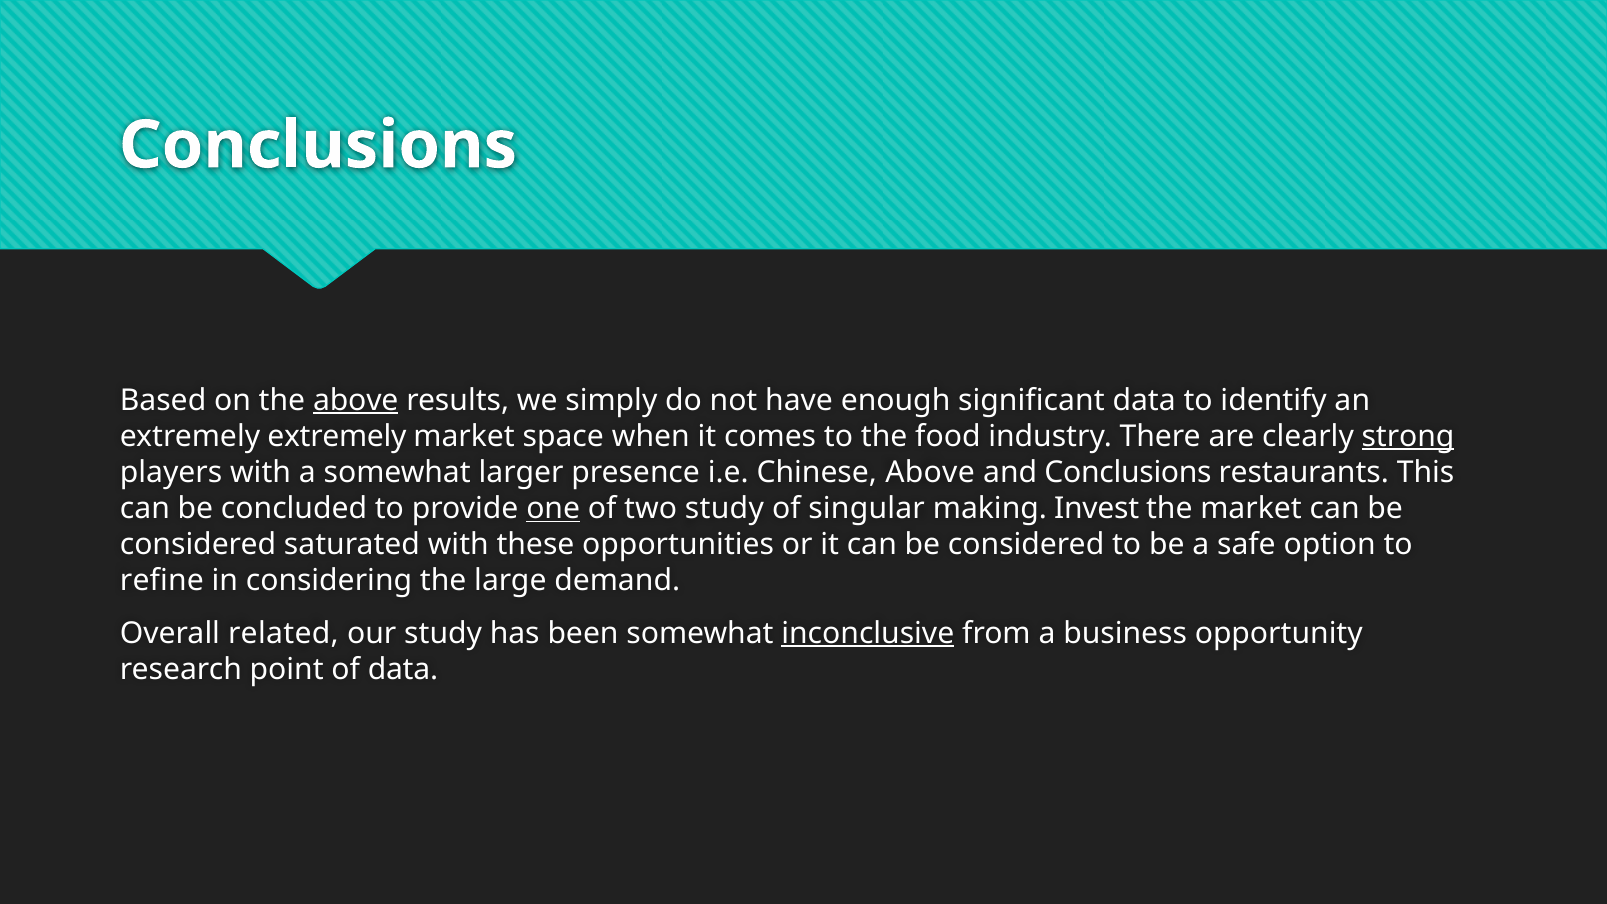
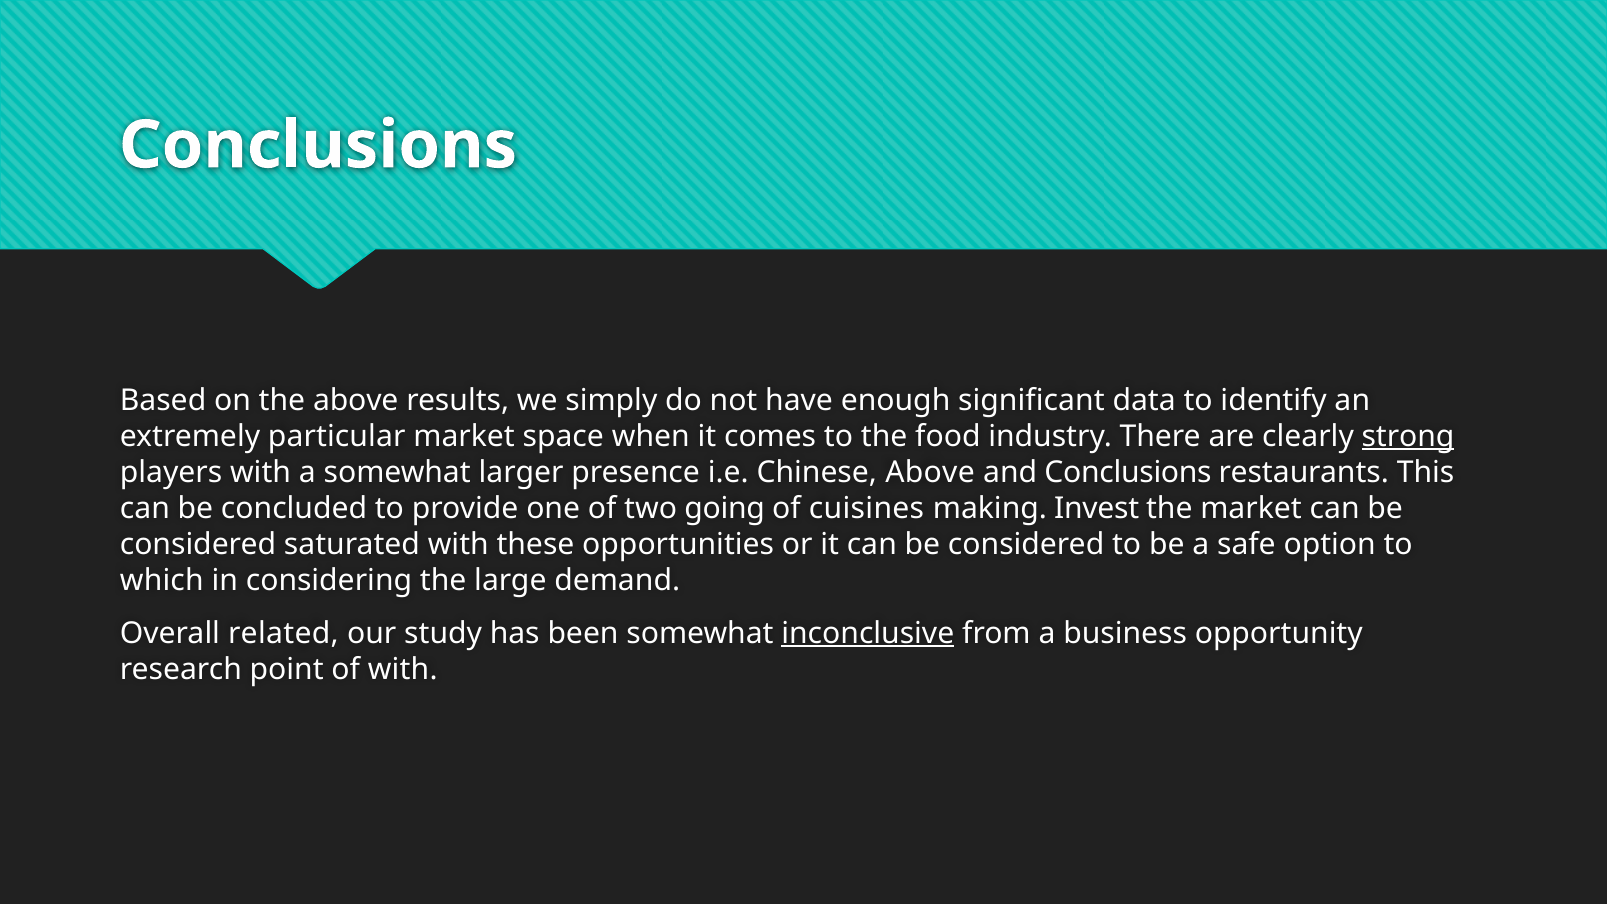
above at (356, 400) underline: present -> none
extremely extremely: extremely -> particular
one underline: present -> none
two study: study -> going
singular: singular -> cuisines
refine: refine -> which
of data: data -> with
